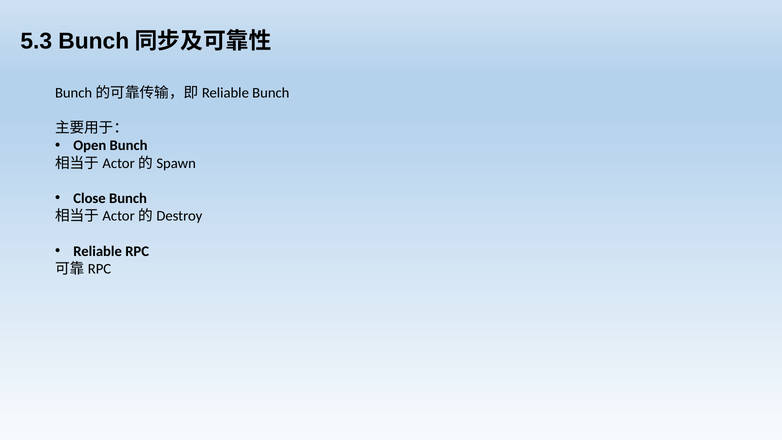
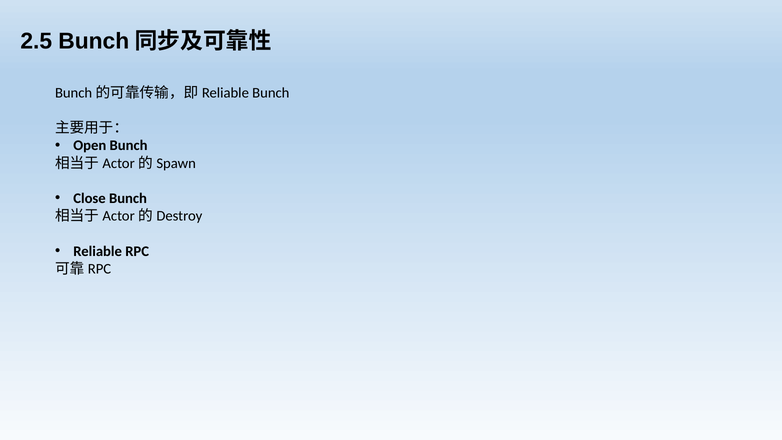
5.3: 5.3 -> 2.5
